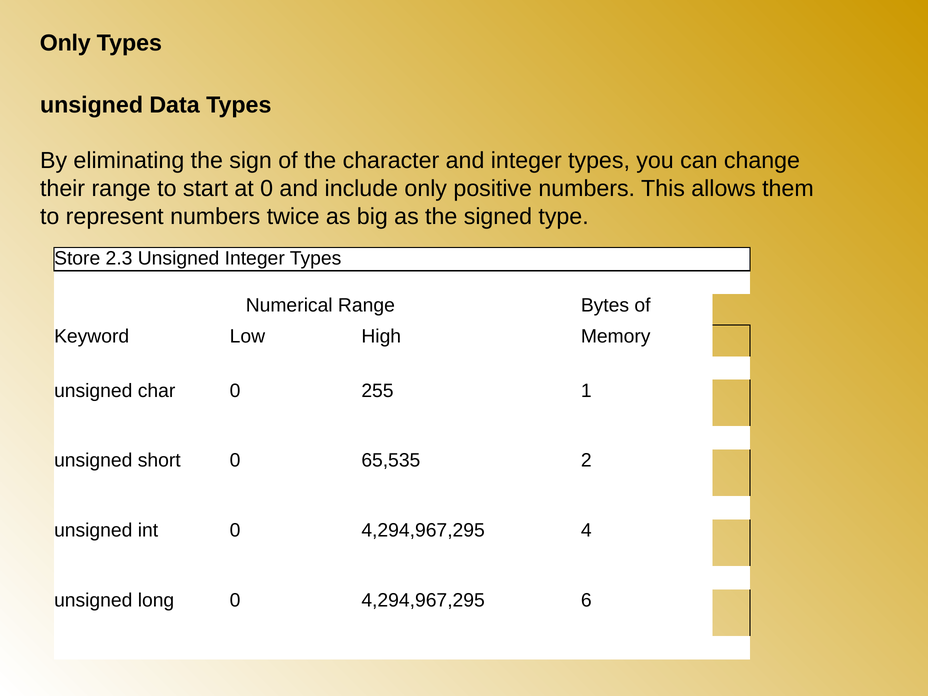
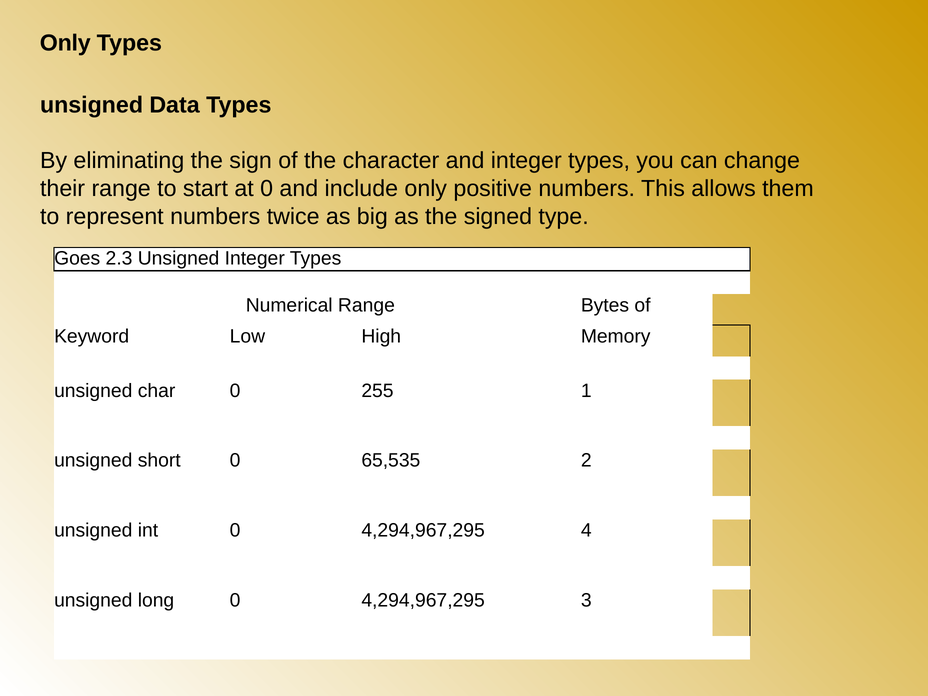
Store: Store -> Goes
6: 6 -> 3
